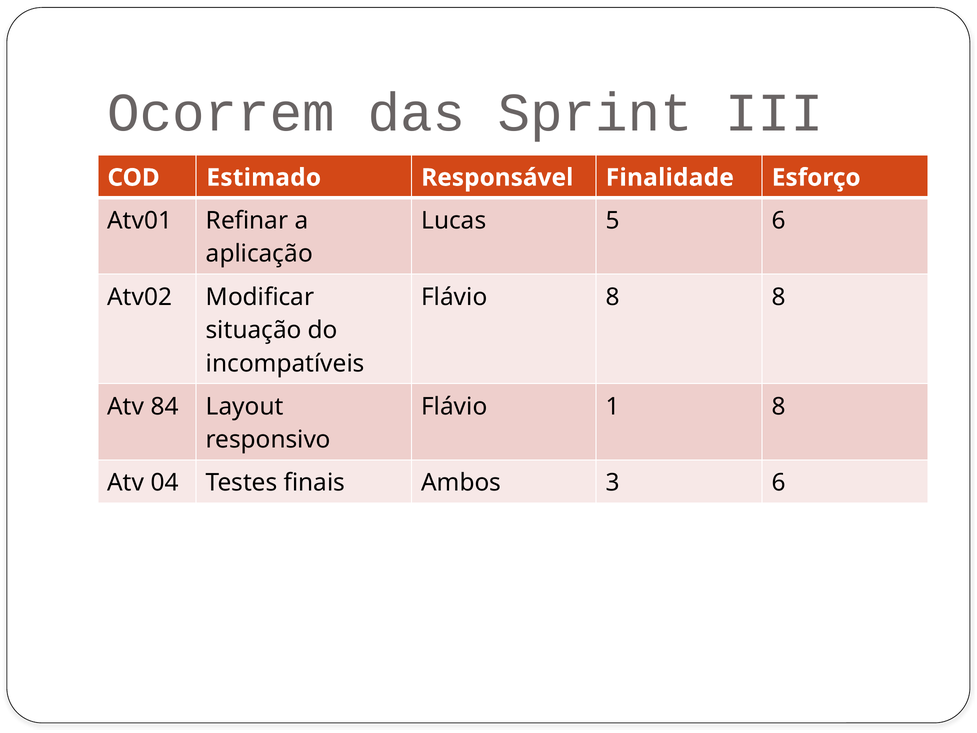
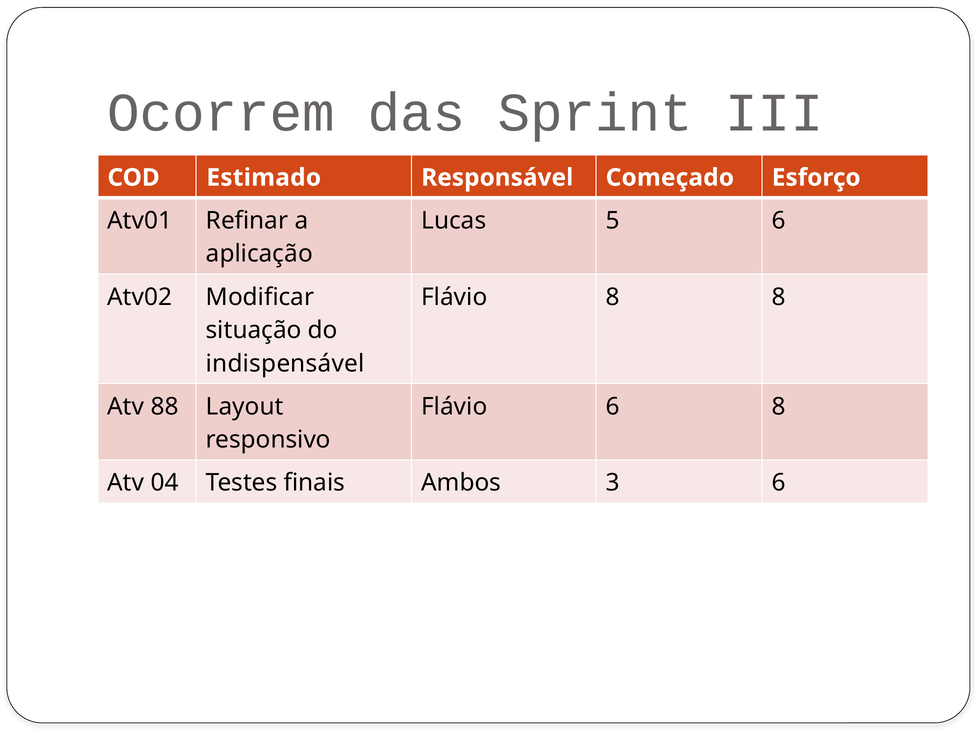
Finalidade: Finalidade -> Começado
incompatíveis: incompatíveis -> indispensável
84: 84 -> 88
Flávio 1: 1 -> 6
